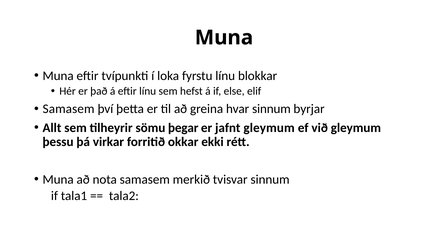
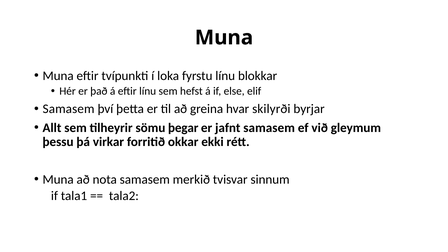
hvar sinnum: sinnum -> skilyrði
jafnt gleymum: gleymum -> samasem
